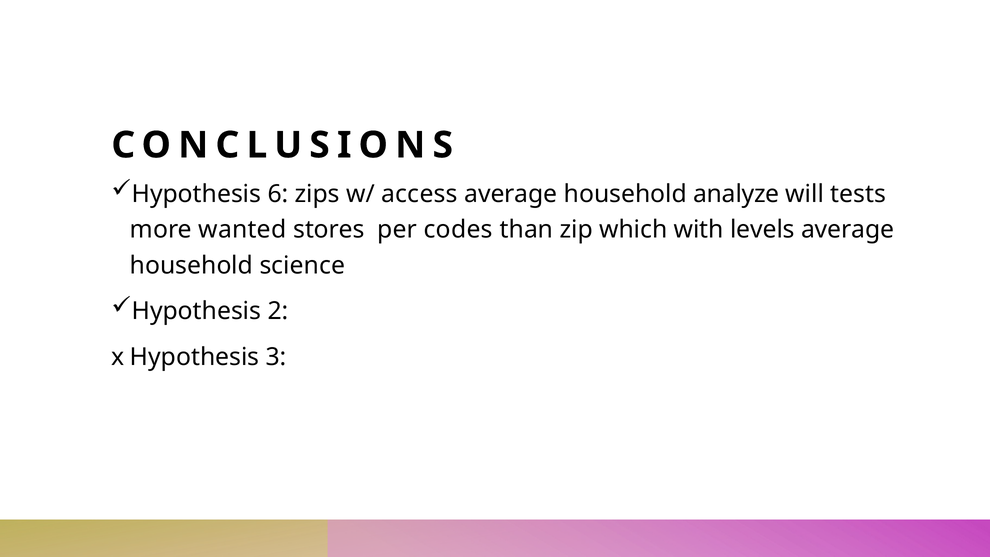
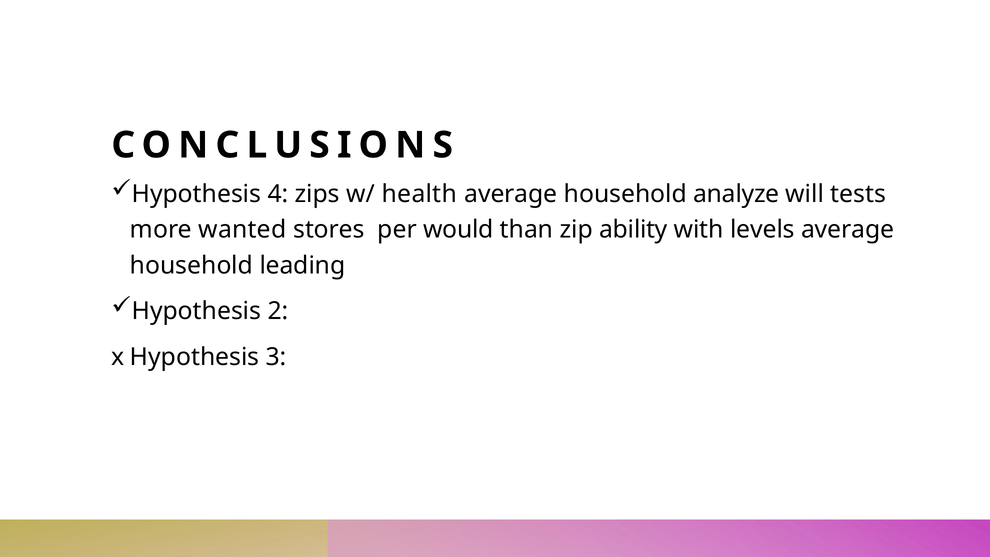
6: 6 -> 4
access: access -> health
codes: codes -> would
which: which -> ability
science: science -> leading
